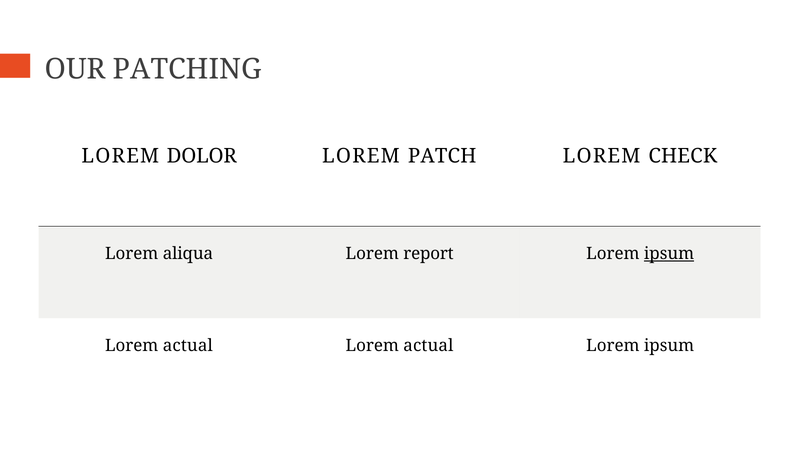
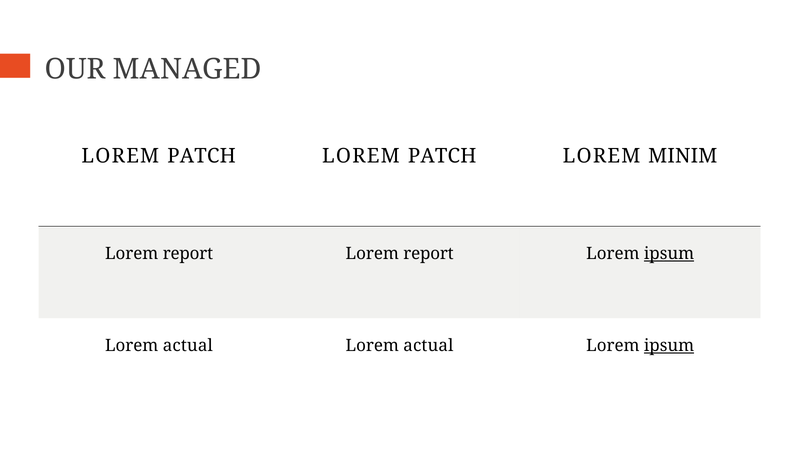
PATCHING: PATCHING -> MANAGED
DOLOR at (202, 156): DOLOR -> PATCH
CHECK: CHECK -> MINIM
aliqua at (188, 254): aliqua -> report
ipsum at (669, 346) underline: none -> present
